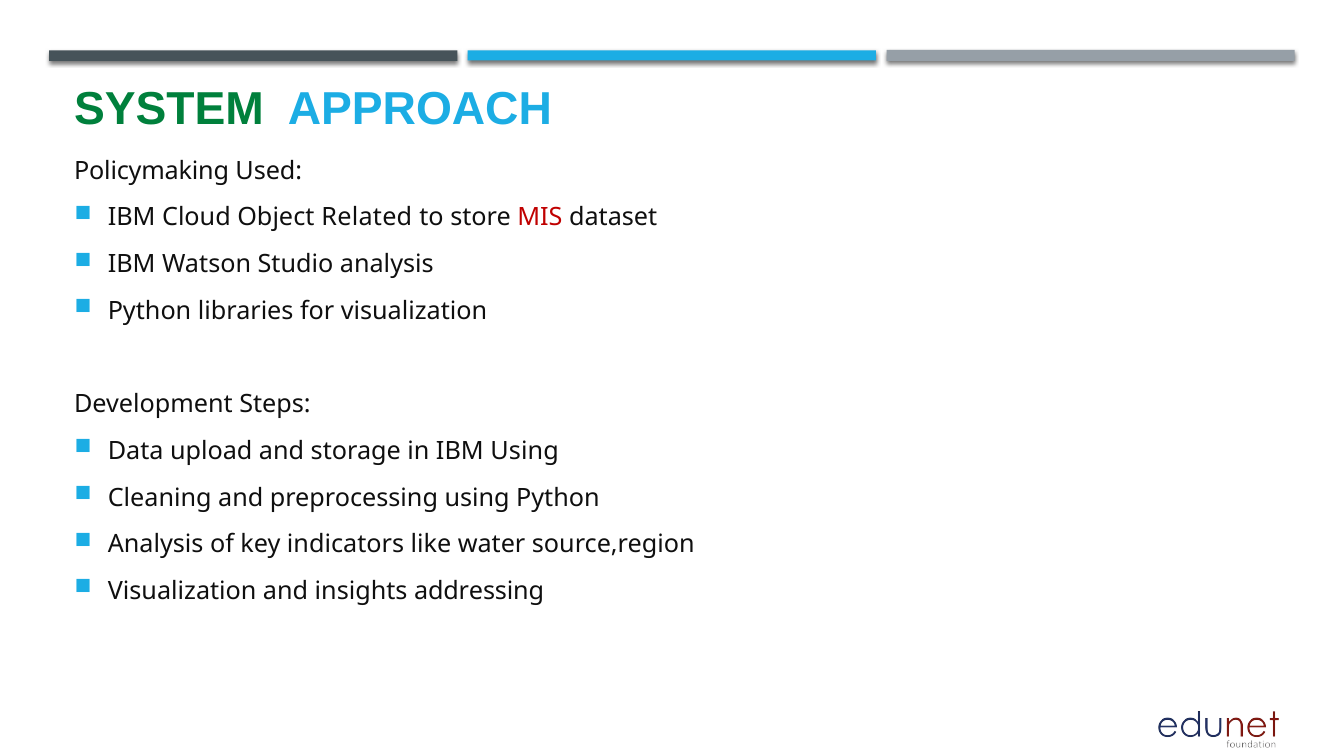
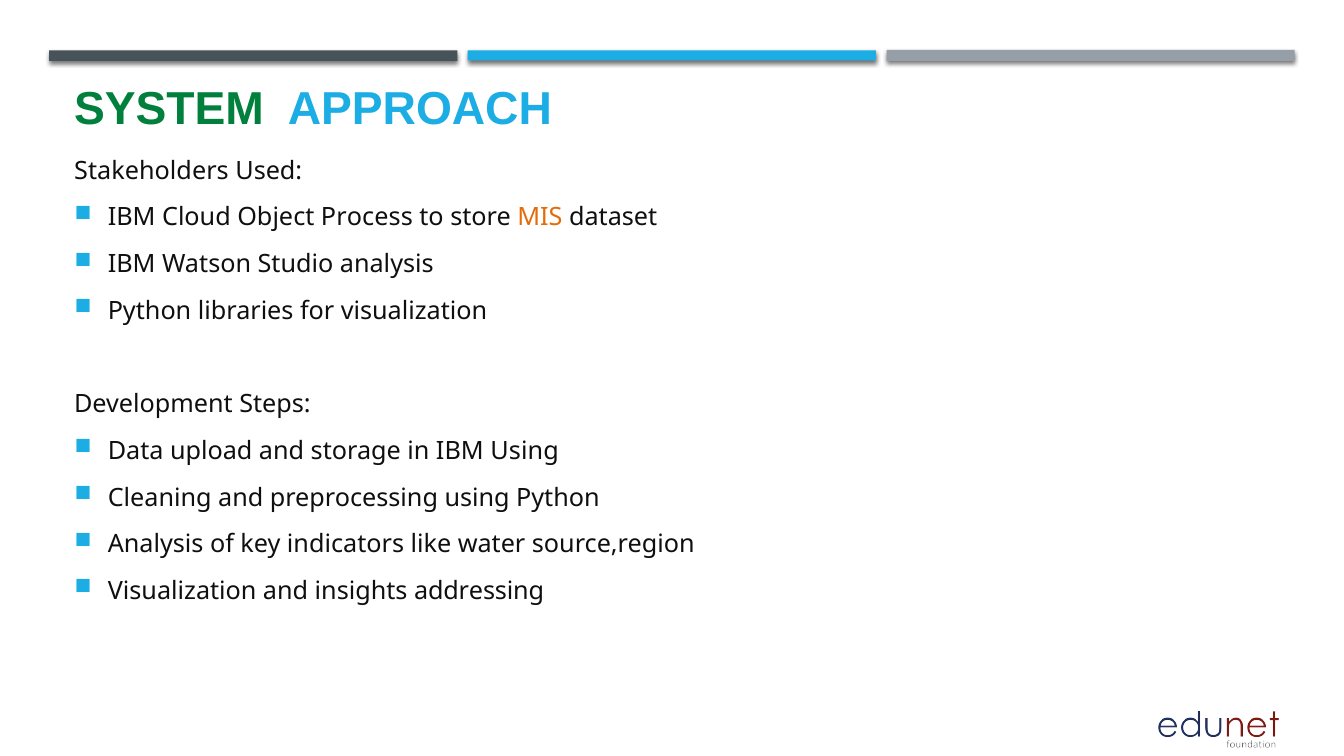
Policymaking: Policymaking -> Stakeholders
Related: Related -> Process
MIS colour: red -> orange
